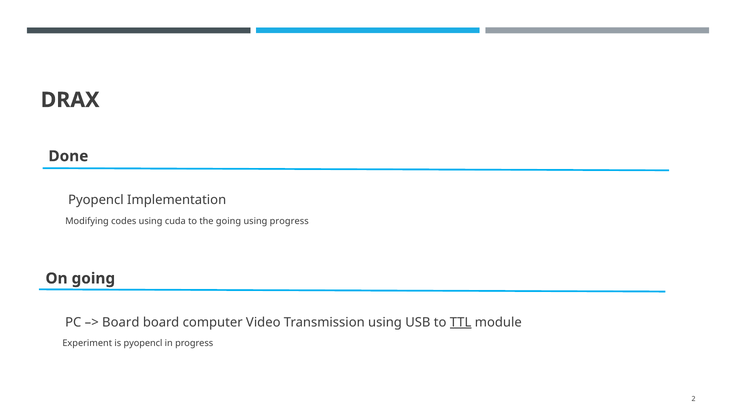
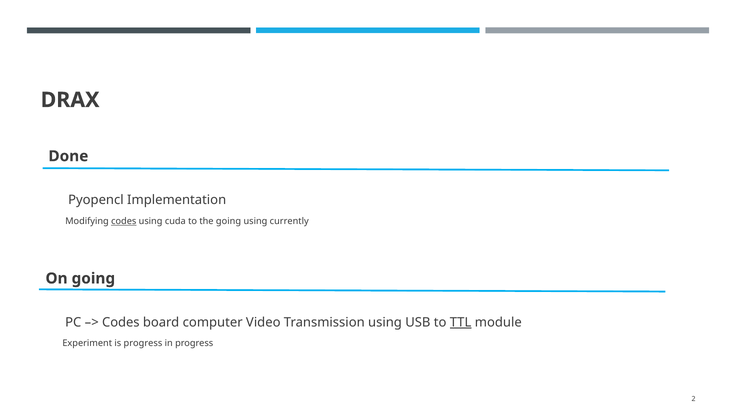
codes at (124, 221) underline: none -> present
using progress: progress -> currently
Board at (121, 322): Board -> Codes
is pyopencl: pyopencl -> progress
